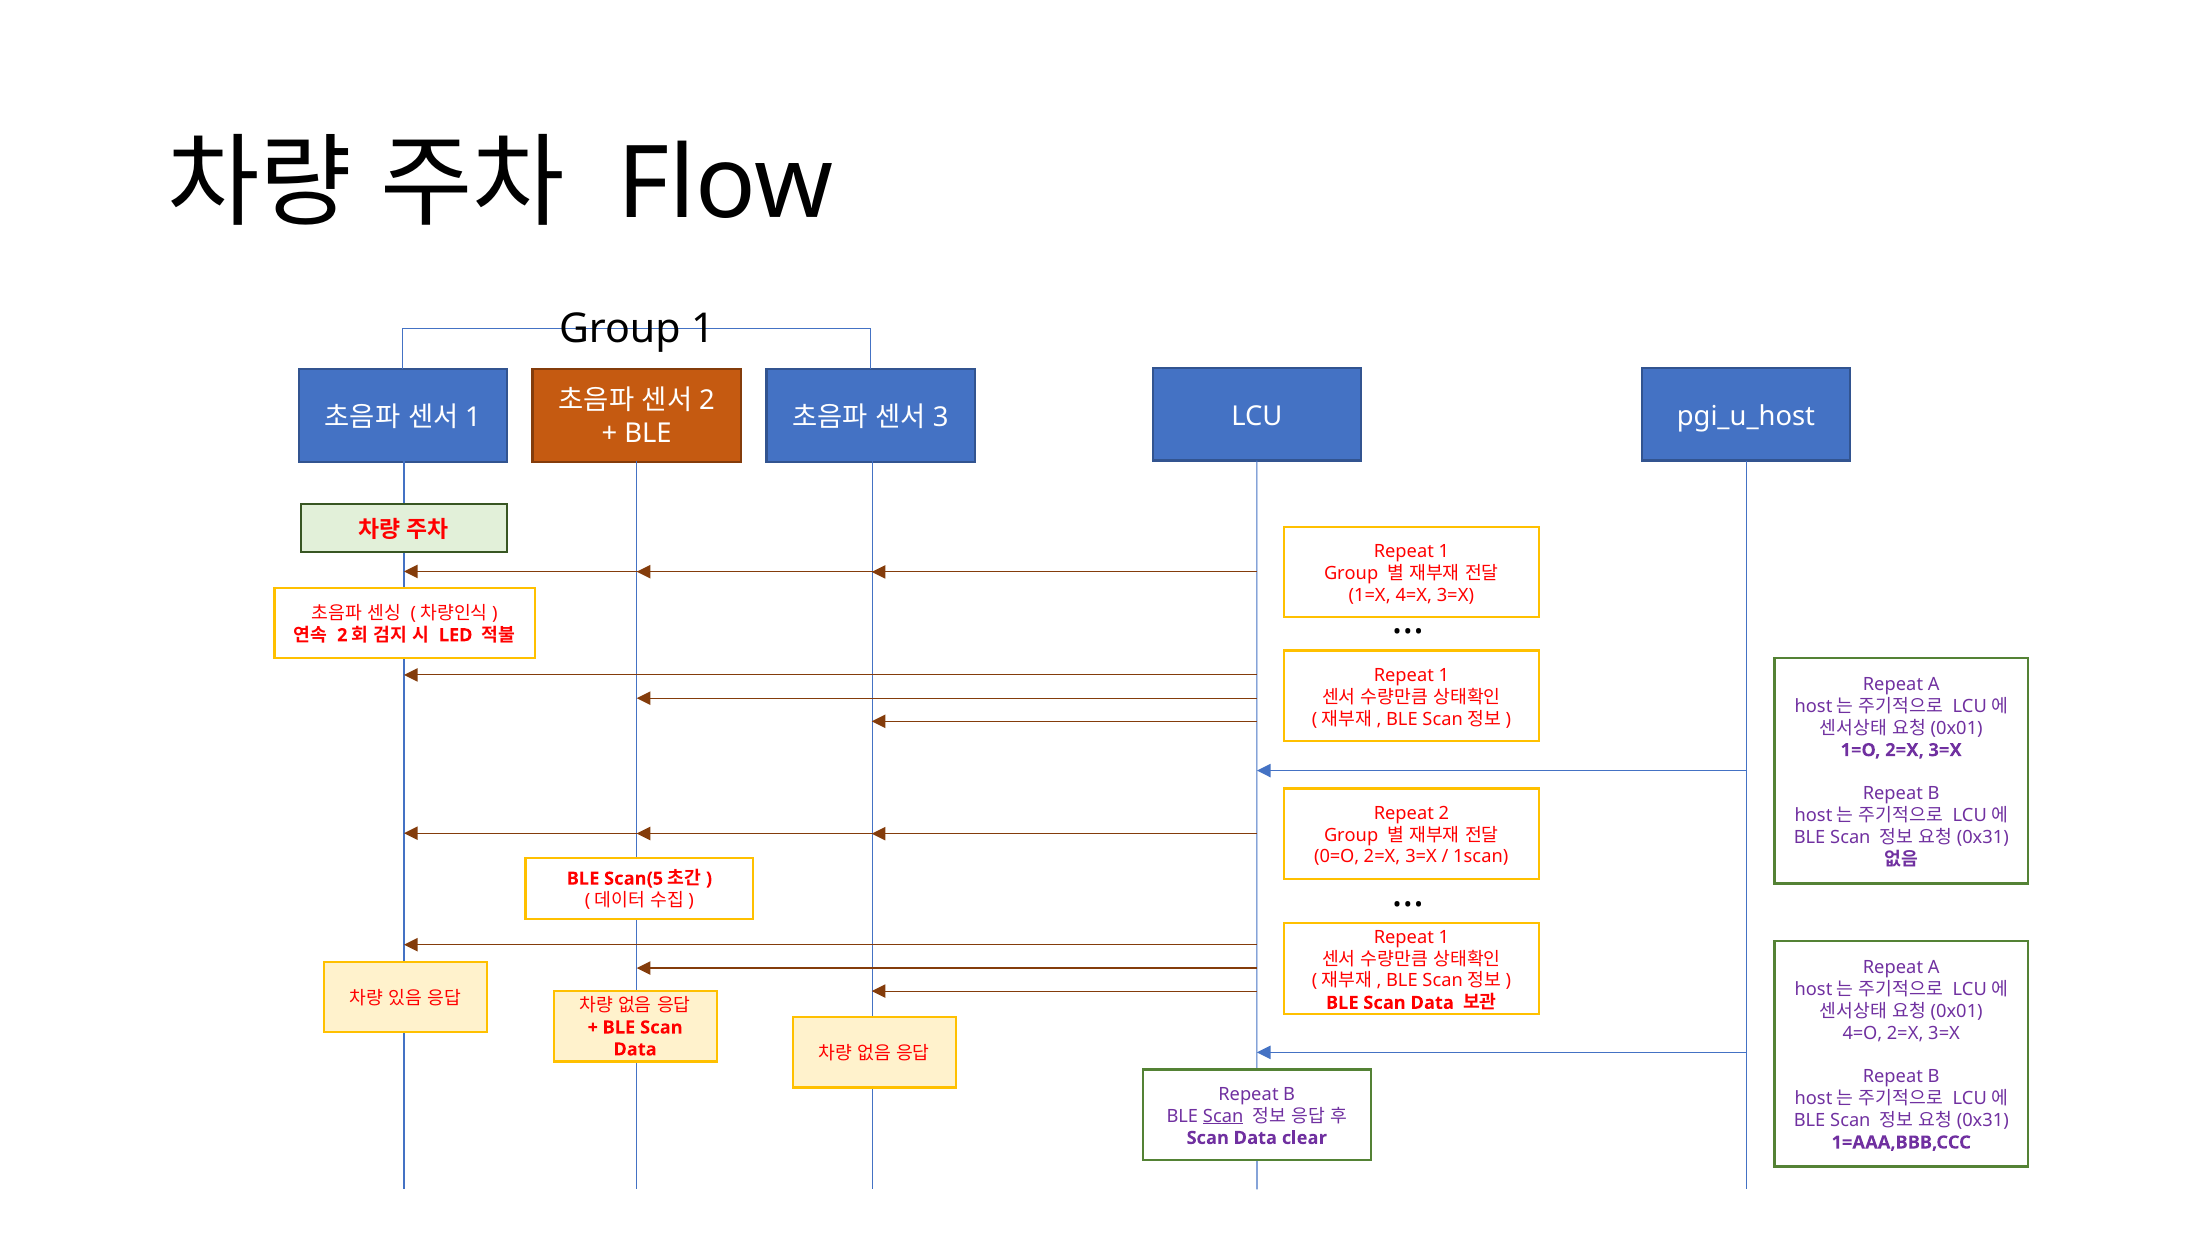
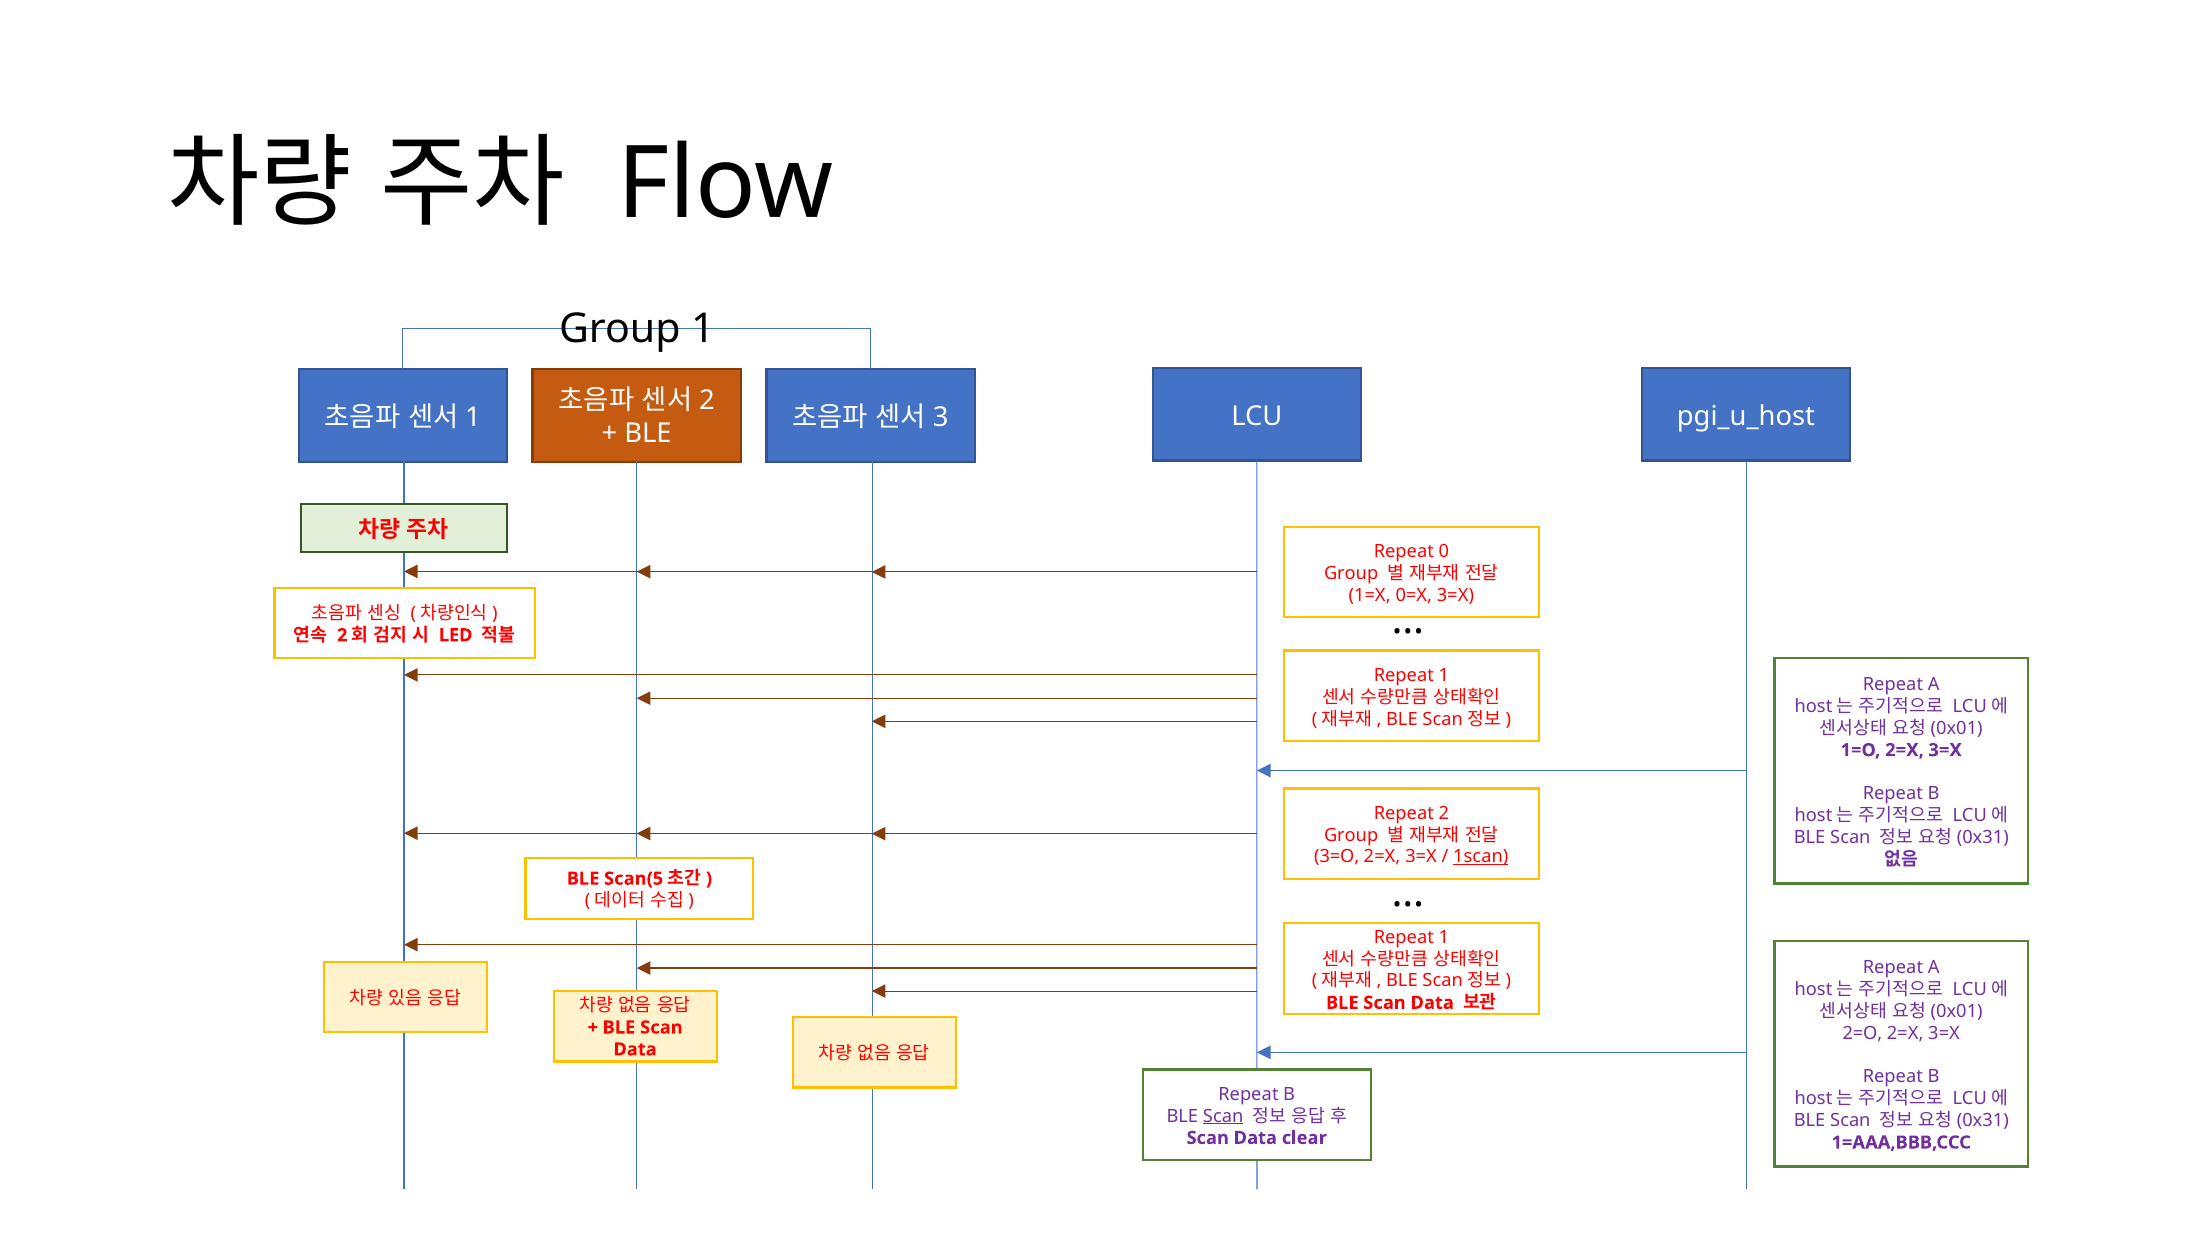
1 at (1444, 551): 1 -> 0
4=X: 4=X -> 0=X
0=O: 0=O -> 3=O
1scan underline: none -> present
4=O: 4=O -> 2=O
